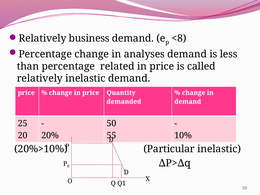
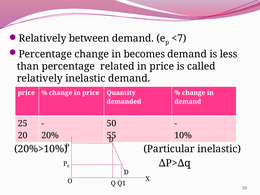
business: business -> between
<8: <8 -> <7
analyses: analyses -> becomes
